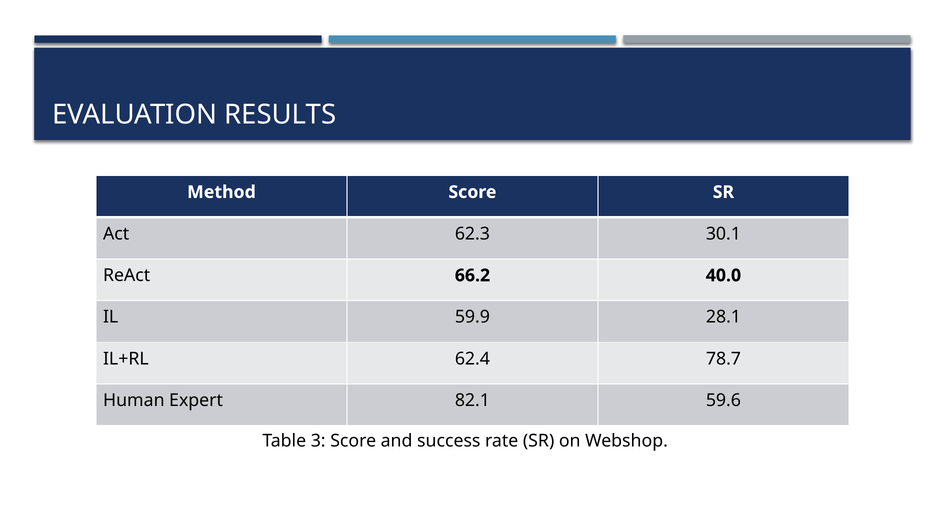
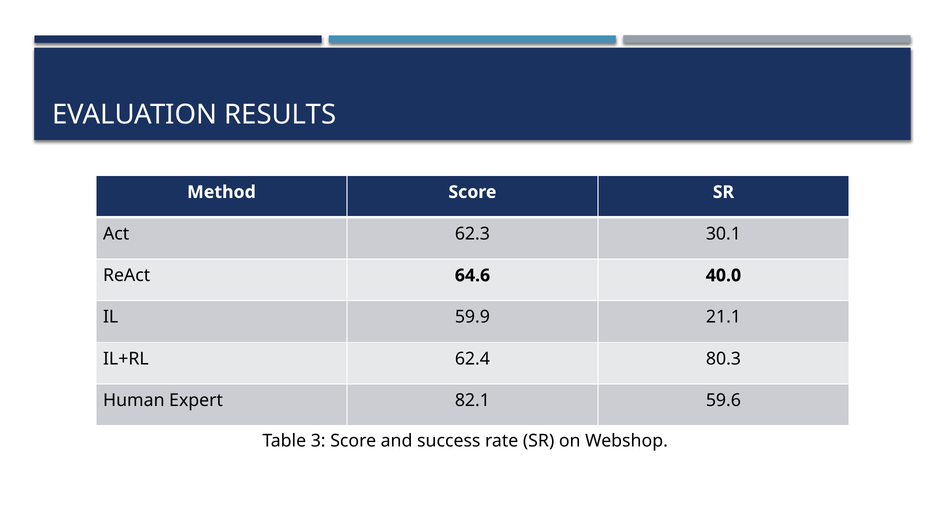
66.2: 66.2 -> 64.6
28.1: 28.1 -> 21.1
78.7: 78.7 -> 80.3
